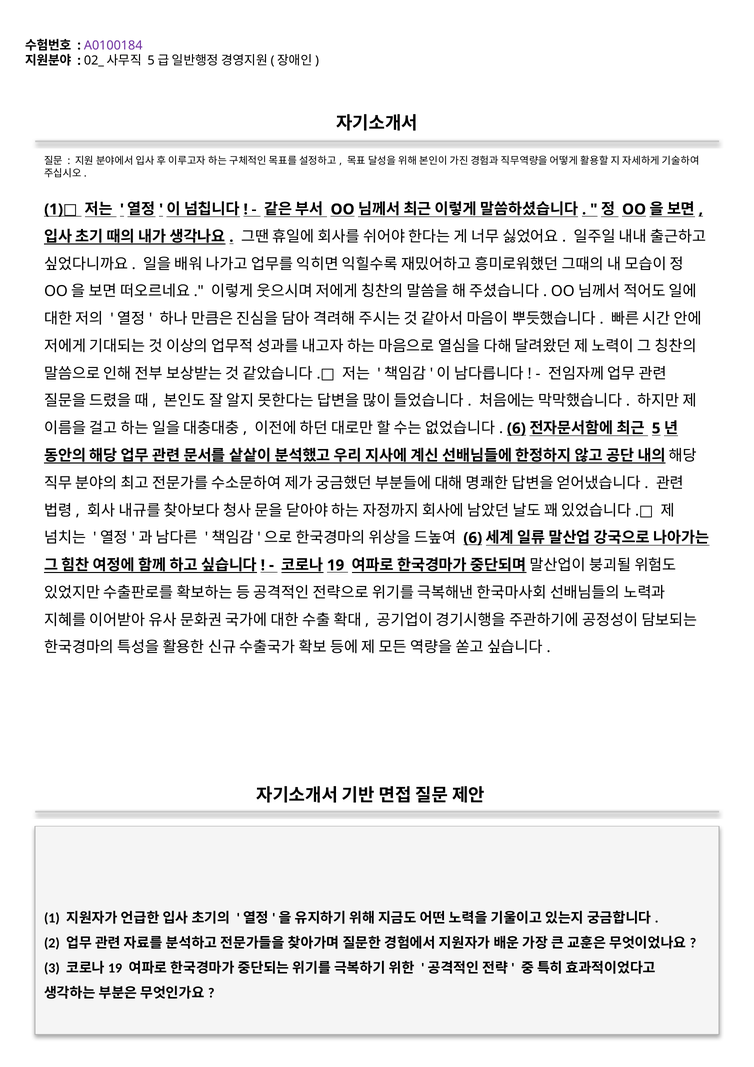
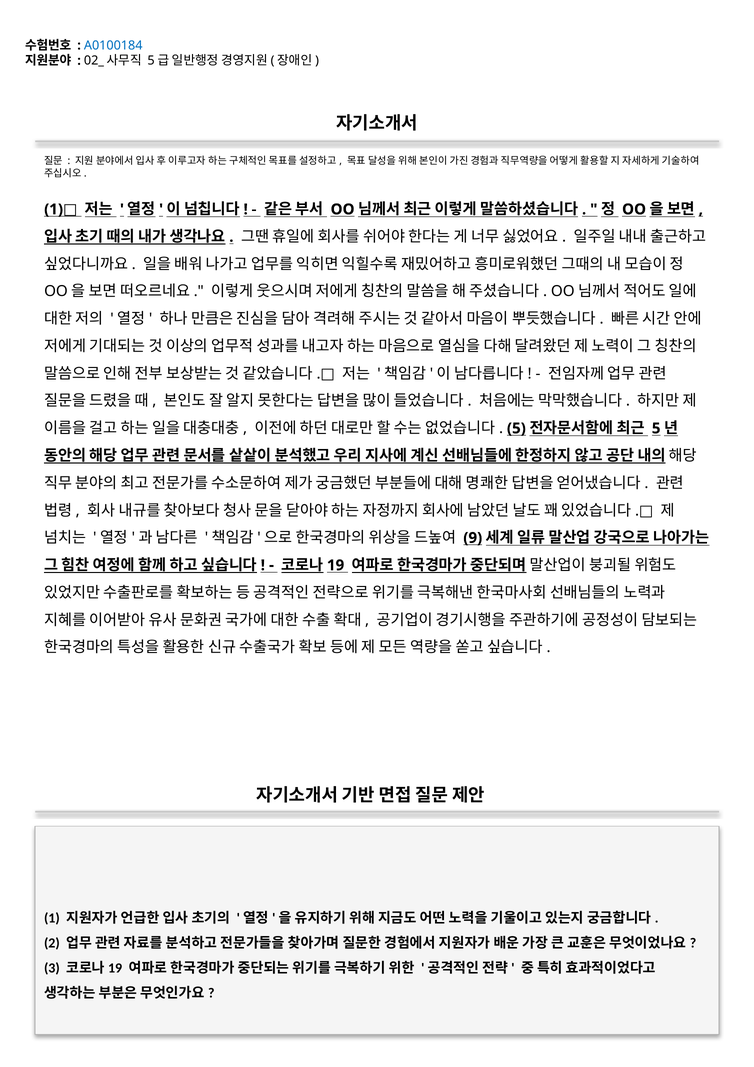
A0100184 colour: purple -> blue
6 at (516, 428): 6 -> 5
6 at (473, 538): 6 -> 9
